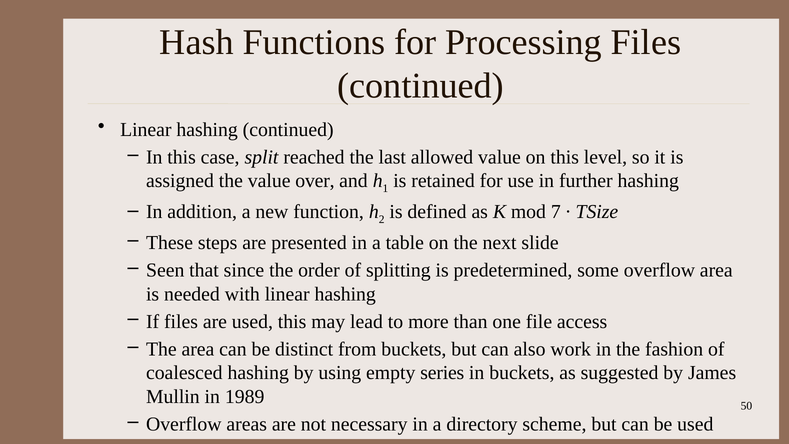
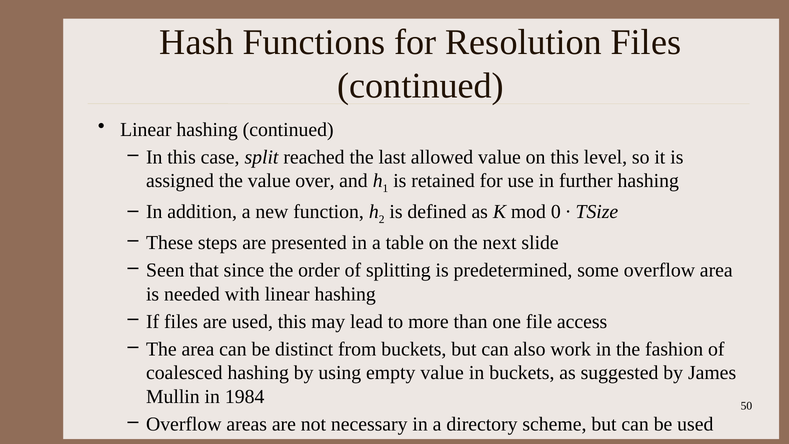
Processing: Processing -> Resolution
7: 7 -> 0
empty series: series -> value
1989: 1989 -> 1984
